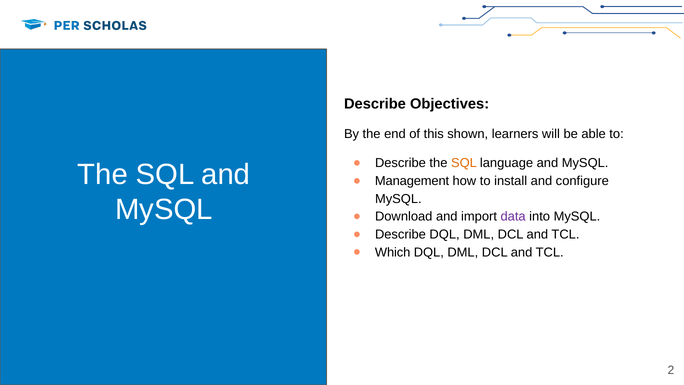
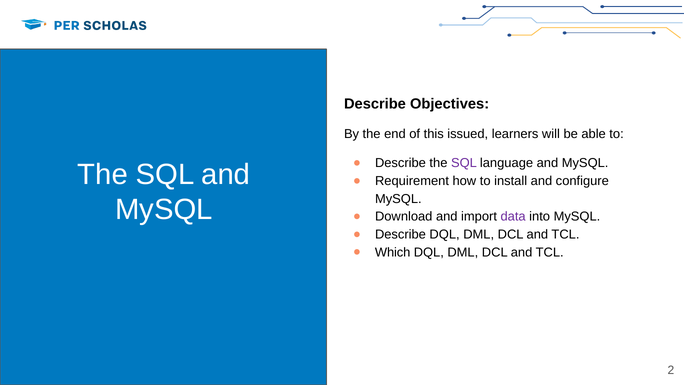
shown: shown -> issued
SQL at (464, 163) colour: orange -> purple
Management: Management -> Requirement
